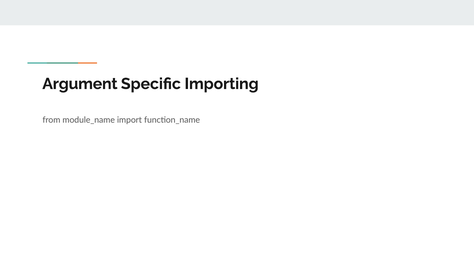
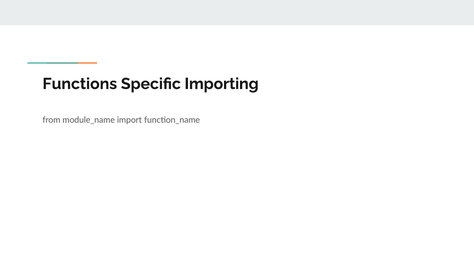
Argument: Argument -> Functions
